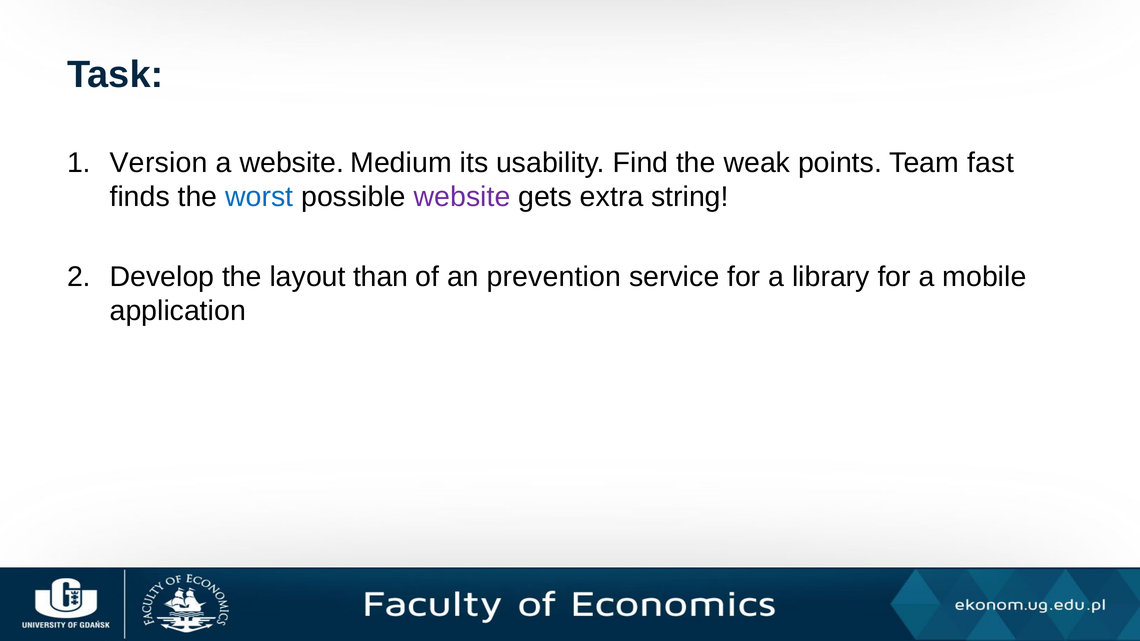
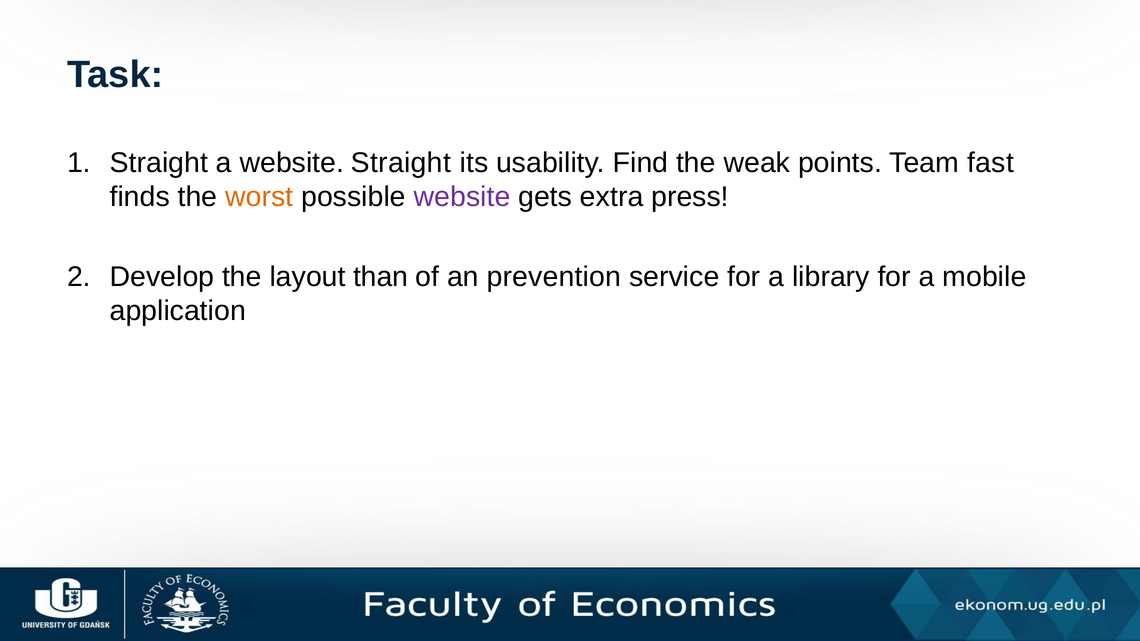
Version at (159, 163): Version -> Straight
website Medium: Medium -> Straight
worst colour: blue -> orange
string: string -> press
